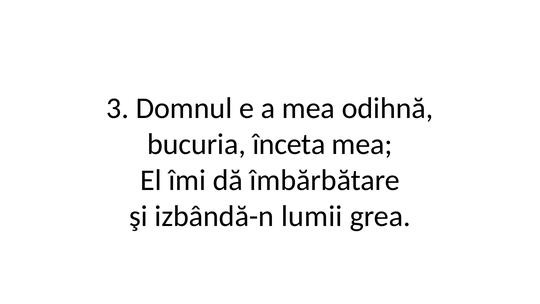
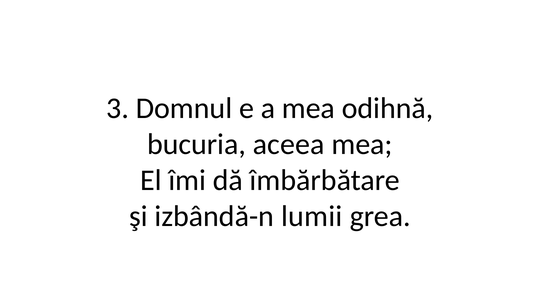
înceta: înceta -> aceea
